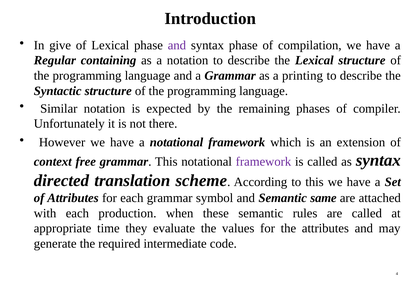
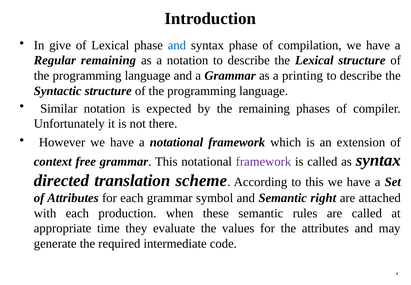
and at (177, 45) colour: purple -> blue
Regular containing: containing -> remaining
same: same -> right
